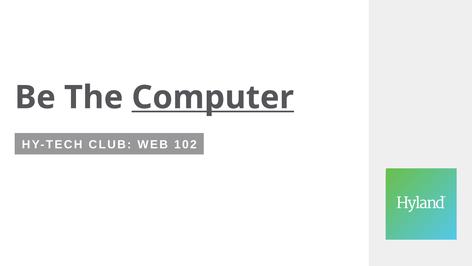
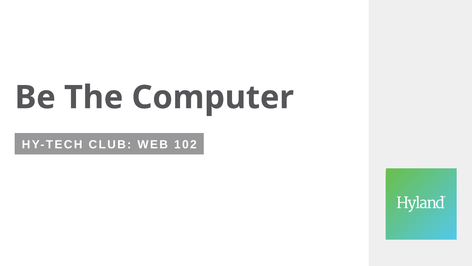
Computer underline: present -> none
